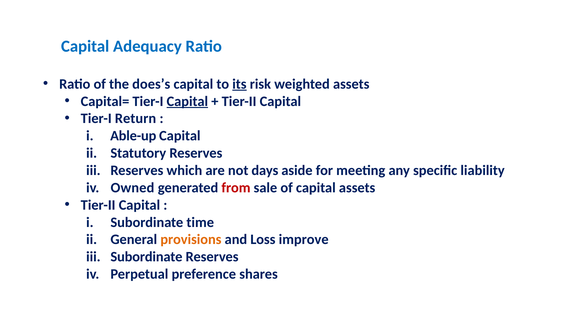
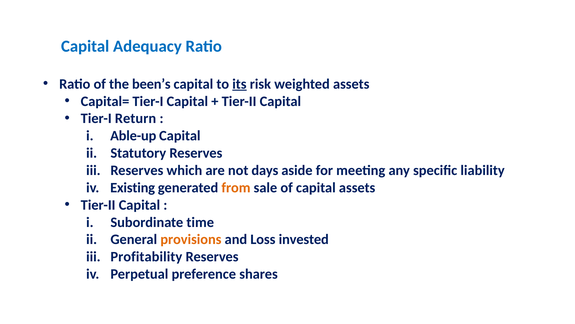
does’s: does’s -> been’s
Capital at (187, 101) underline: present -> none
Owned: Owned -> Existing
from colour: red -> orange
improve: improve -> invested
Subordinate at (146, 256): Subordinate -> Profitability
